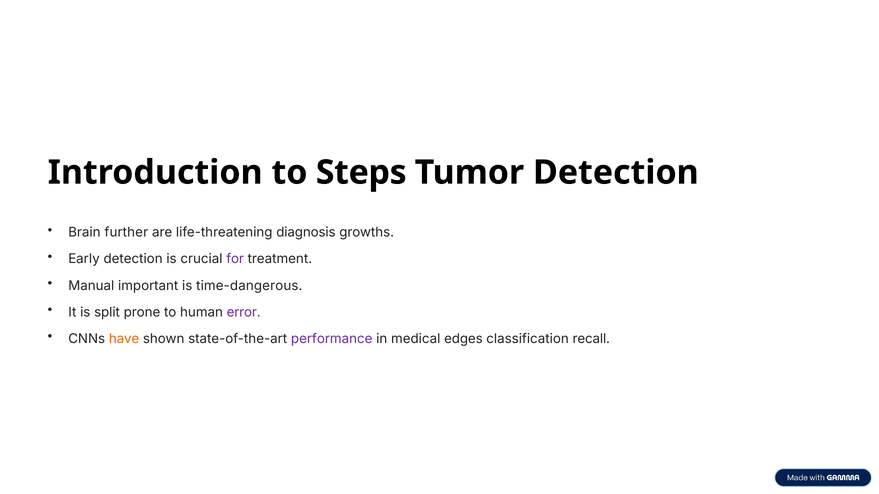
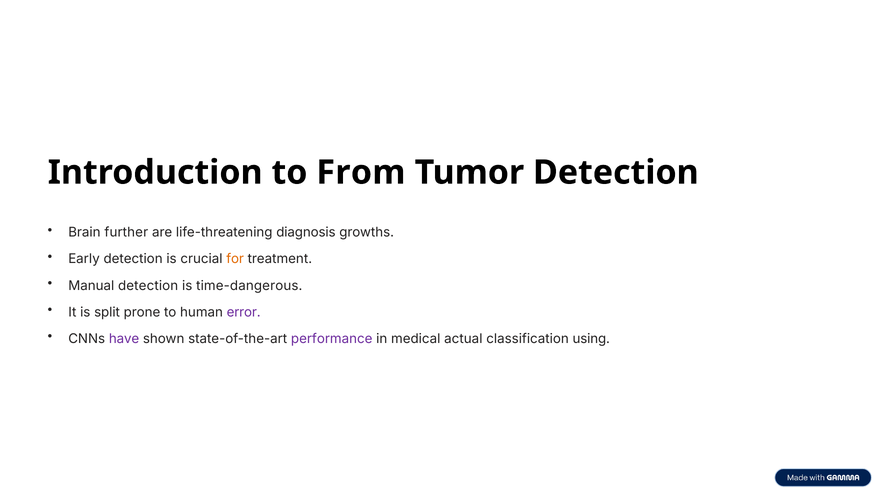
Steps: Steps -> From
for colour: purple -> orange
Manual important: important -> detection
have colour: orange -> purple
edges: edges -> actual
recall: recall -> using
